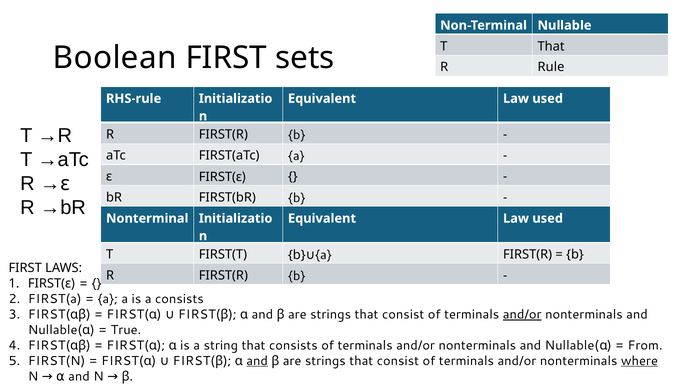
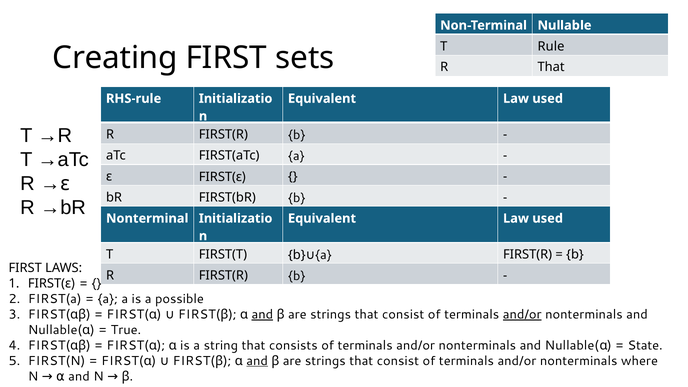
T That: That -> Rule
Boolean: Boolean -> Creating
R Rule: Rule -> That
a consists: consists -> possible
and at (262, 314) underline: none -> present
From: From -> State
where underline: present -> none
